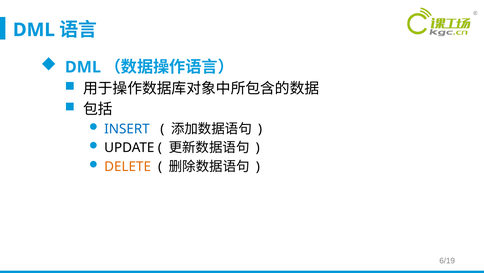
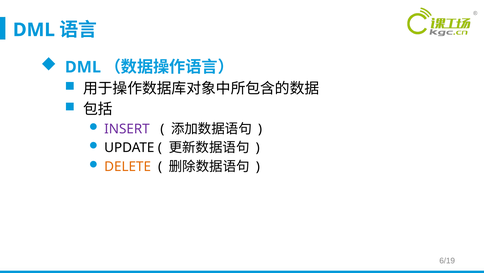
INSERT colour: blue -> purple
